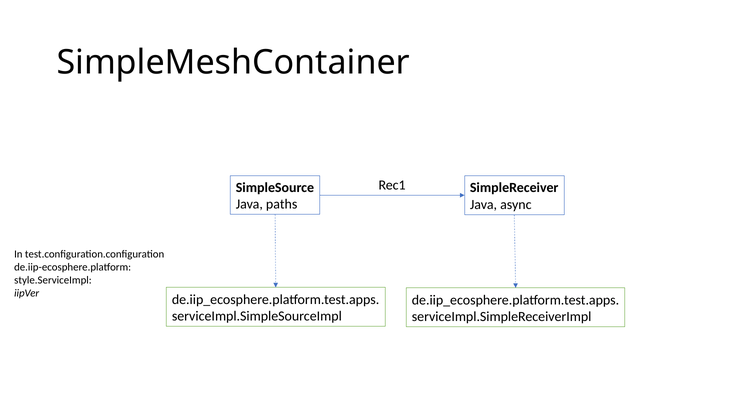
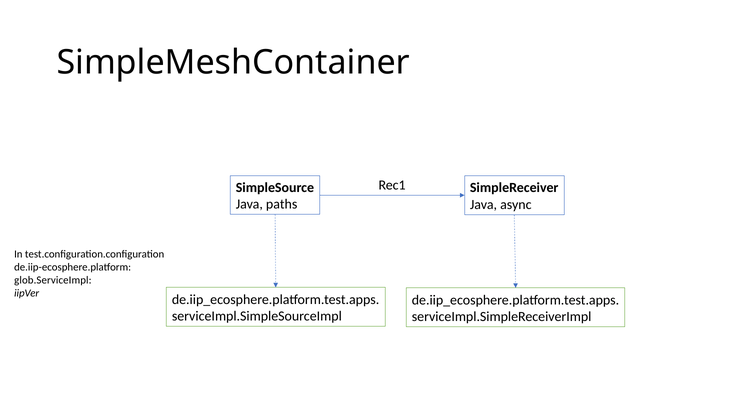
style.ServiceImpl: style.ServiceImpl -> glob.ServiceImpl
